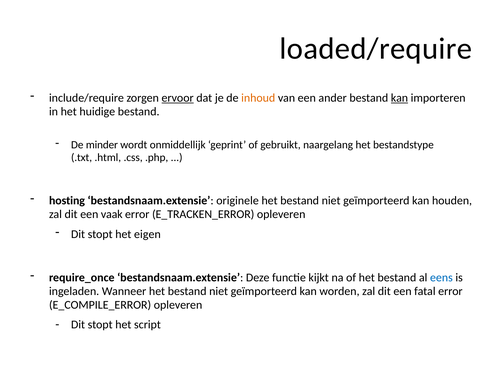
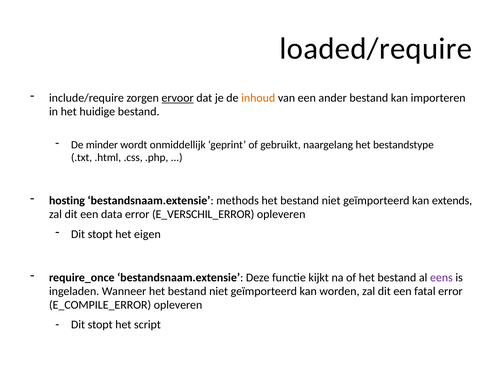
kan at (399, 98) underline: present -> none
originele: originele -> methods
houden: houden -> extends
vaak: vaak -> data
E_TRACKEN_ERROR: E_TRACKEN_ERROR -> E_VERSCHIL_ERROR
eens colour: blue -> purple
